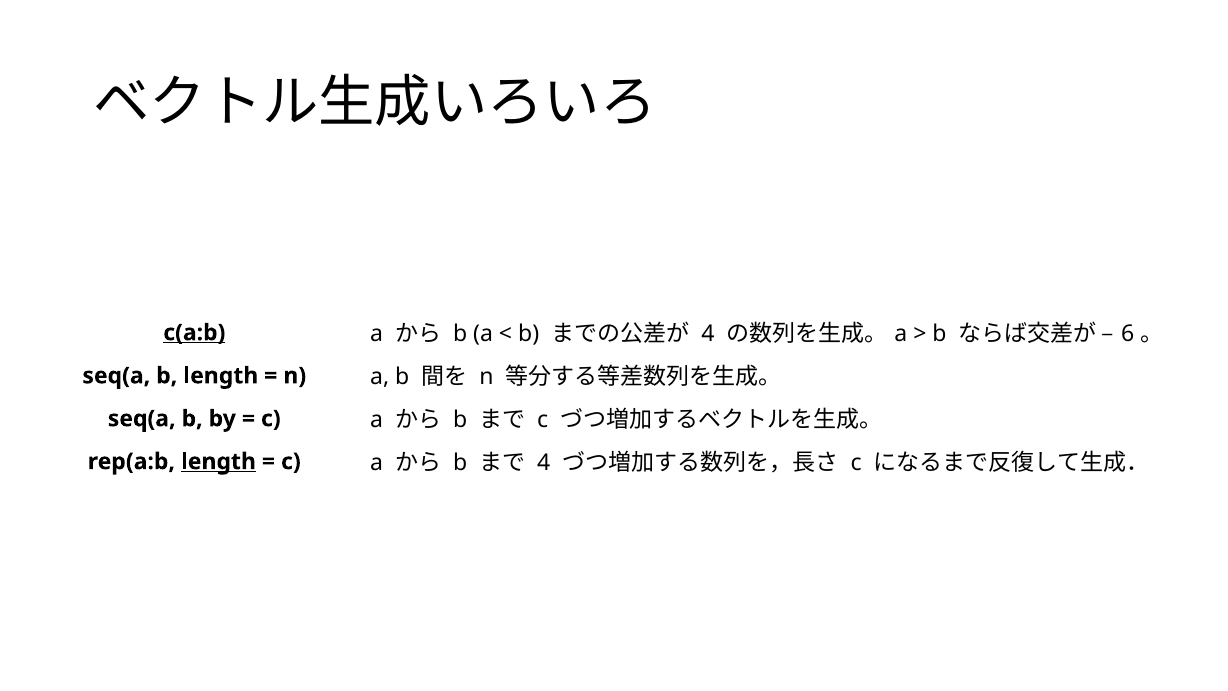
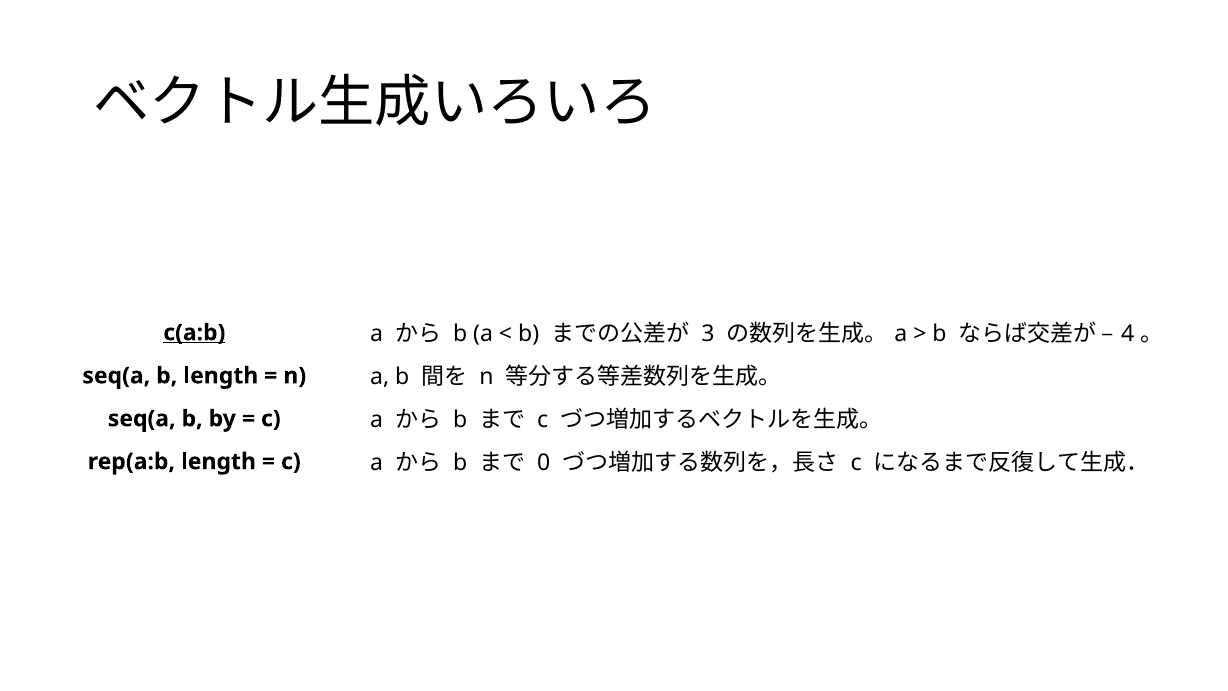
4 at (708, 334): 4 -> 3
6: 6 -> 4
length at (218, 461) underline: present -> none
4 at (544, 463): 4 -> 0
